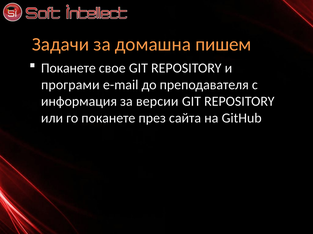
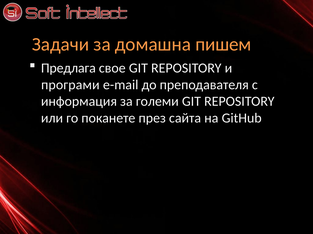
Поканете at (68, 68): Поканете -> Предлага
версии: версии -> големи
